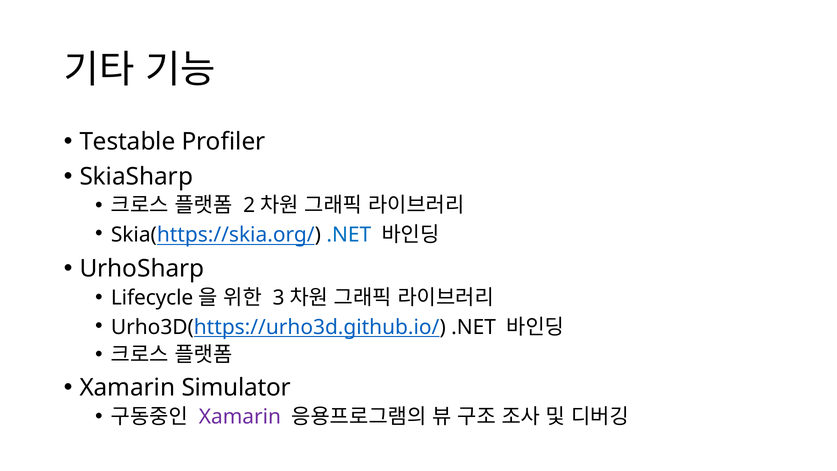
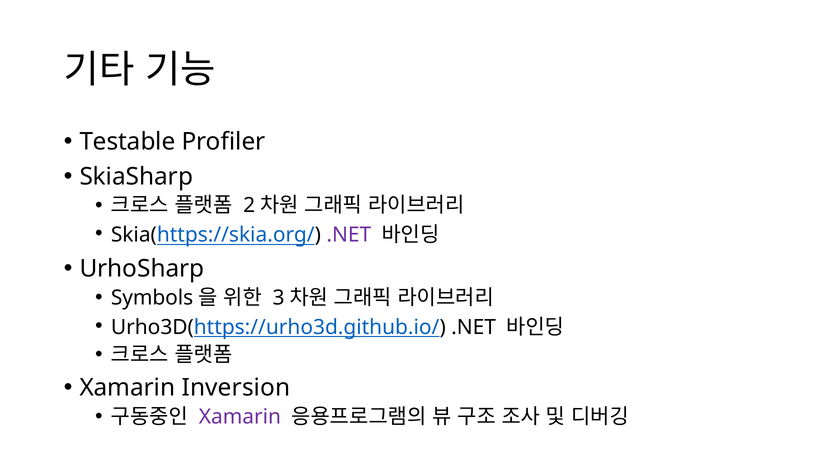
.NET at (349, 235) colour: blue -> purple
Lifecycle: Lifecycle -> Symbols
Simulator: Simulator -> Inversion
